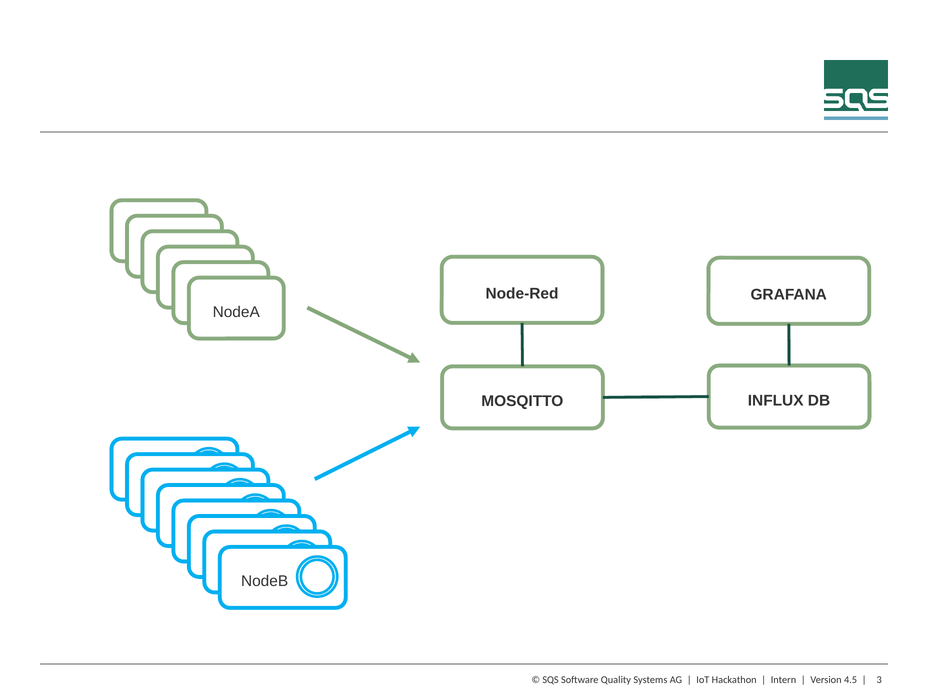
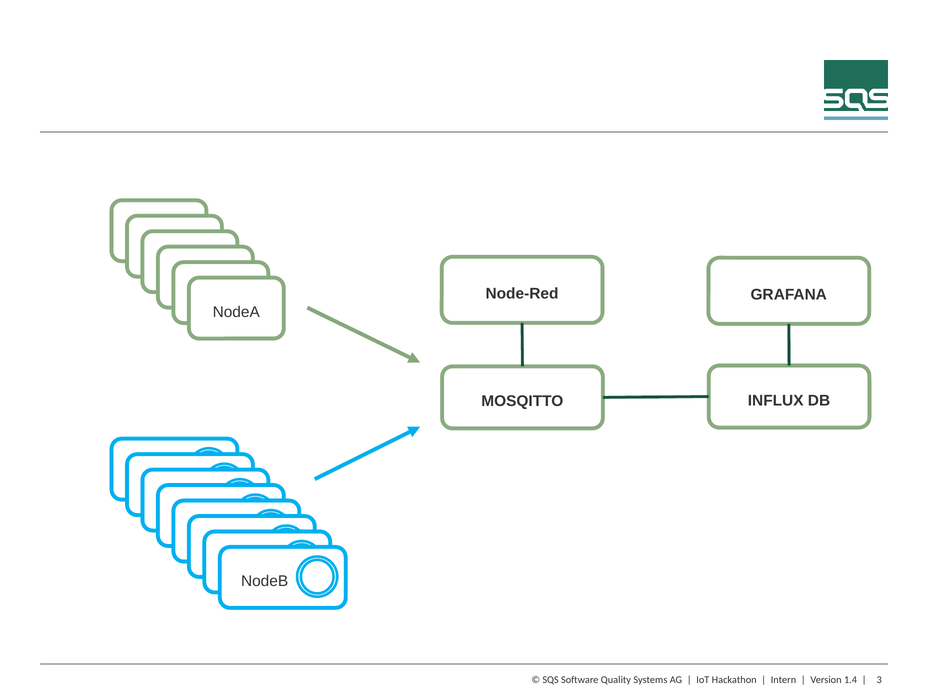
4.5: 4.5 -> 1.4
